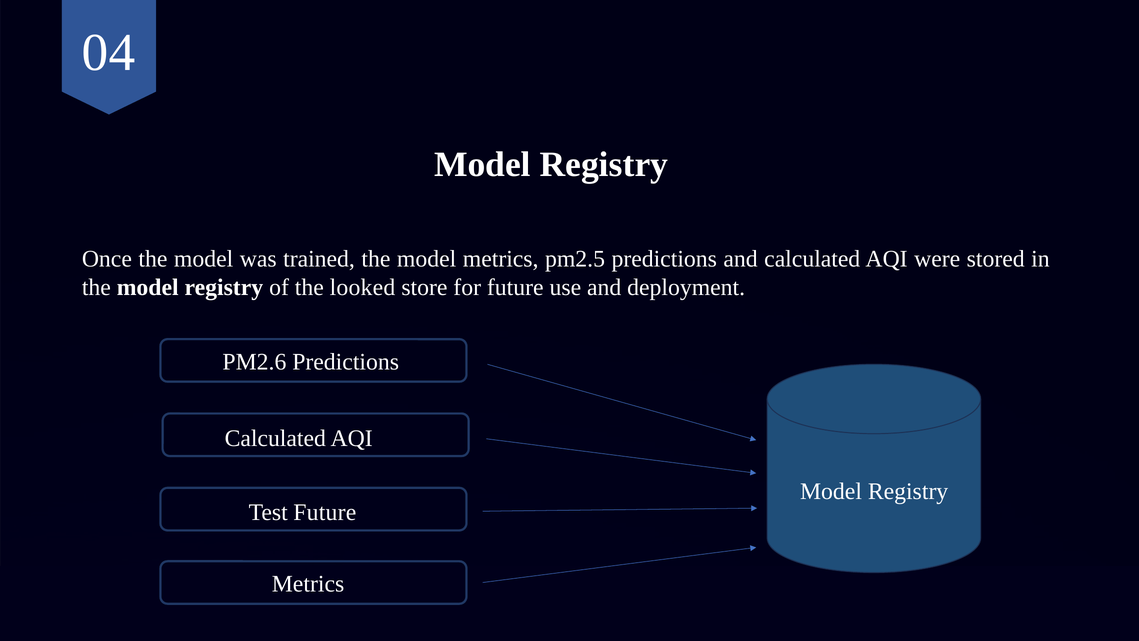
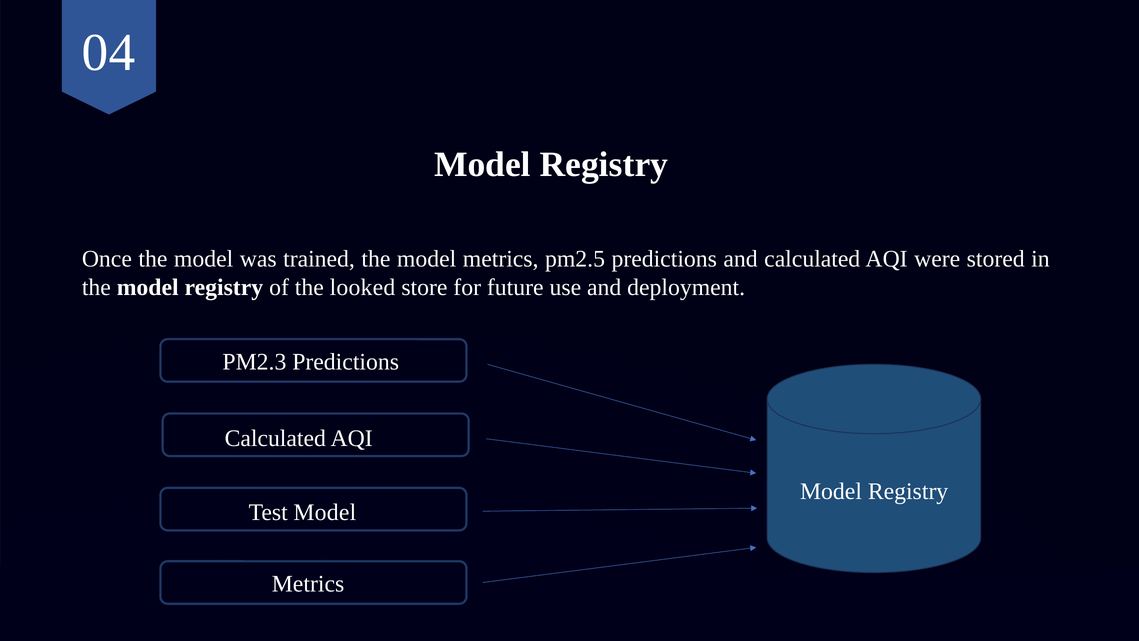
PM2.6: PM2.6 -> PM2.3
Test Future: Future -> Model
